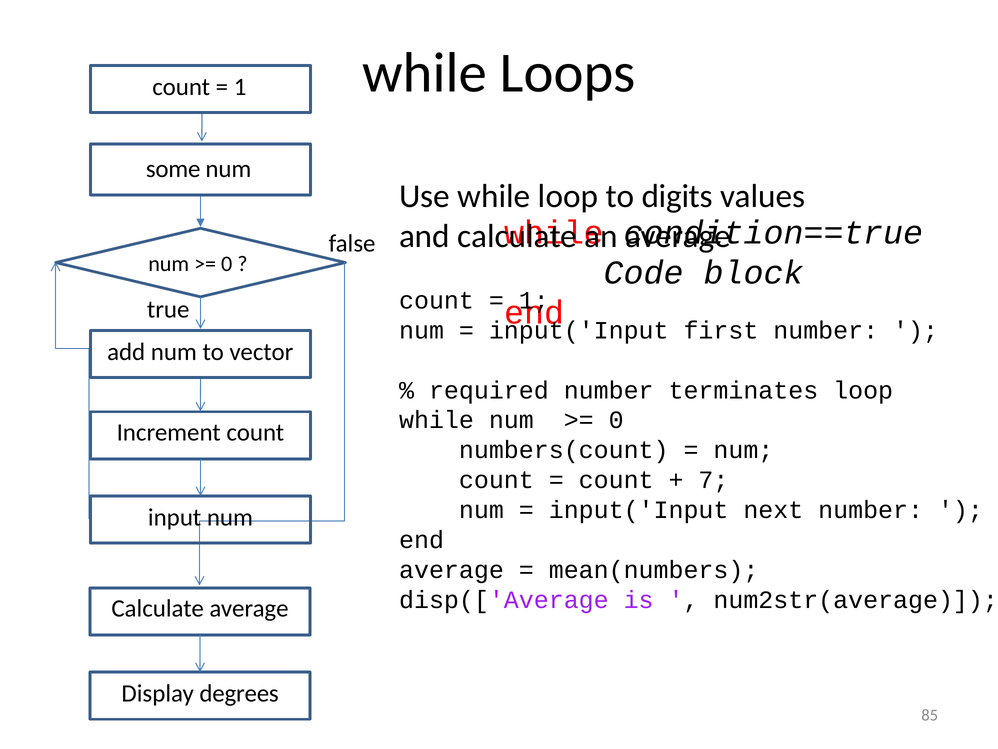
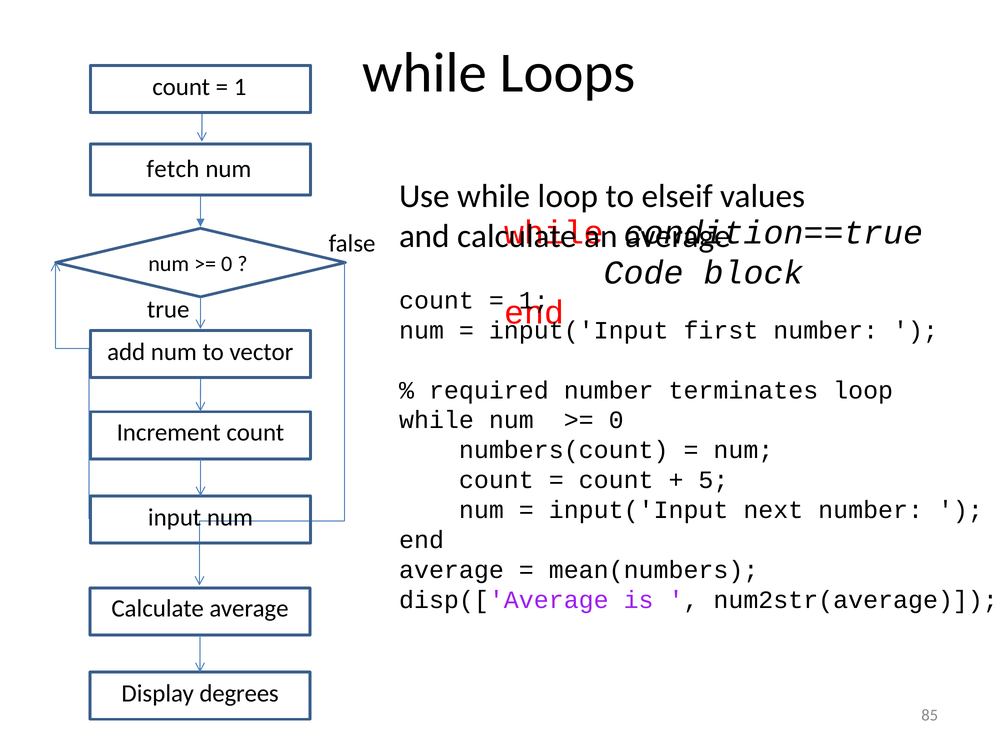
some: some -> fetch
digits: digits -> elseif
7: 7 -> 5
